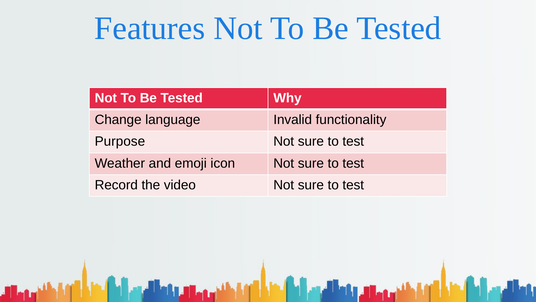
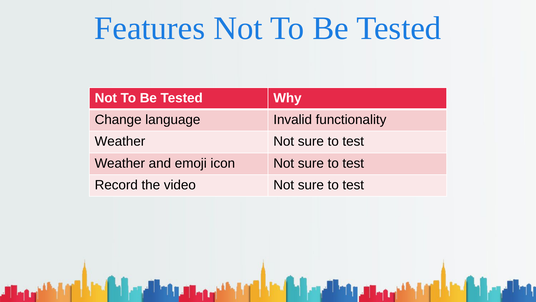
Purpose at (120, 141): Purpose -> Weather
